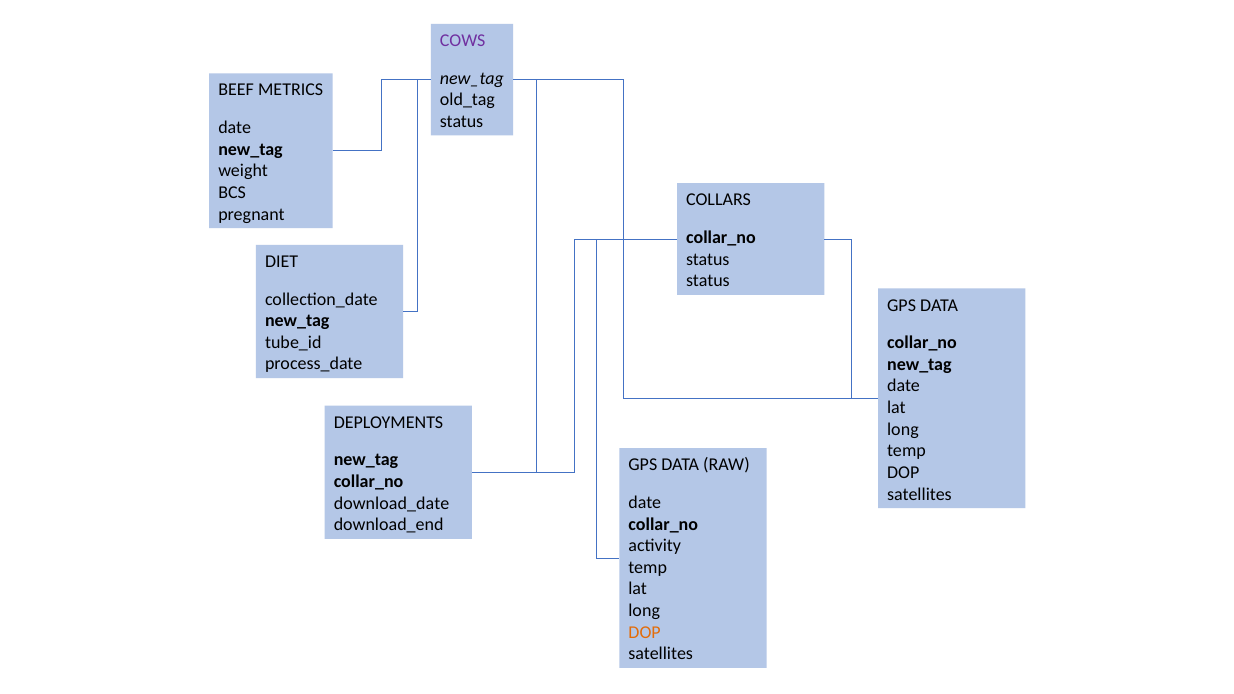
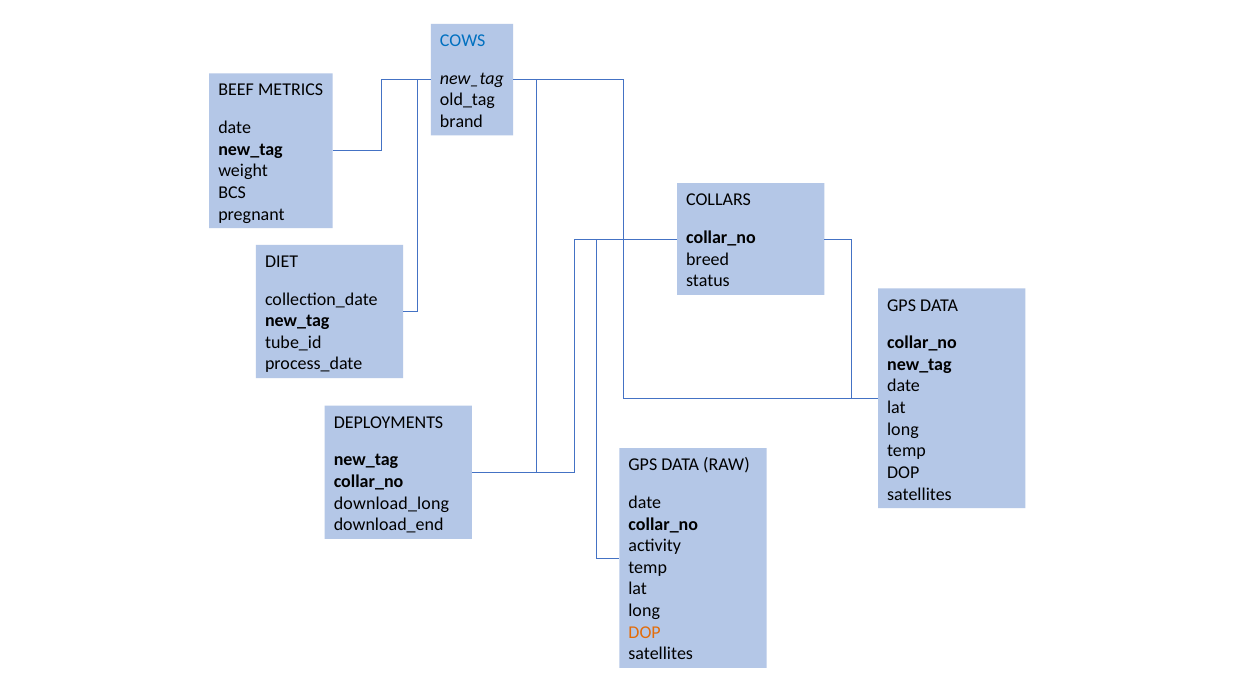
COWS colour: purple -> blue
status at (461, 121): status -> brand
status at (708, 259): status -> breed
download_date: download_date -> download_long
